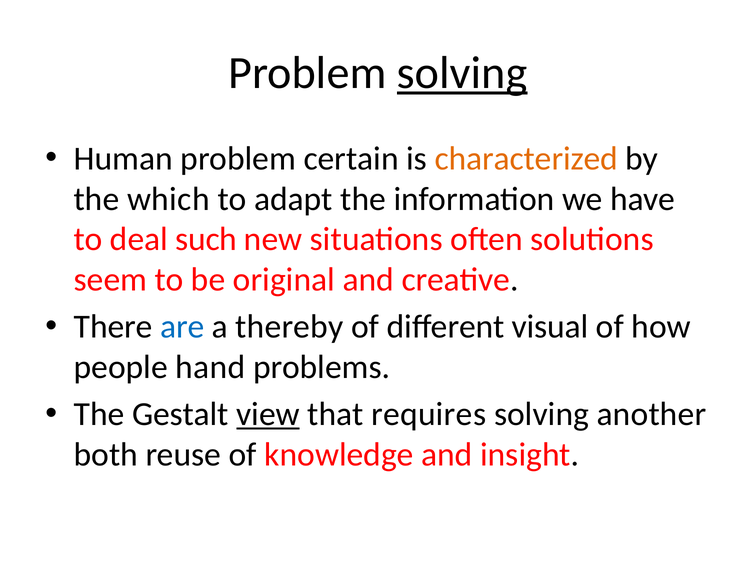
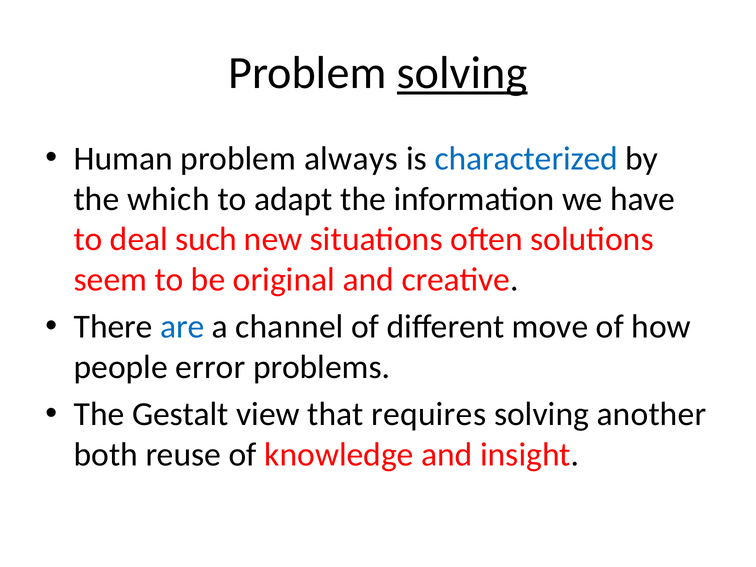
certain: certain -> always
characterized colour: orange -> blue
thereby: thereby -> channel
visual: visual -> move
hand: hand -> error
view underline: present -> none
